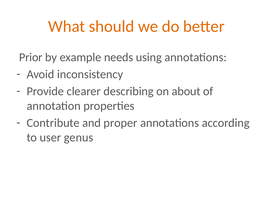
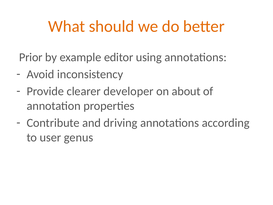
needs: needs -> editor
describing: describing -> developer
proper: proper -> driving
